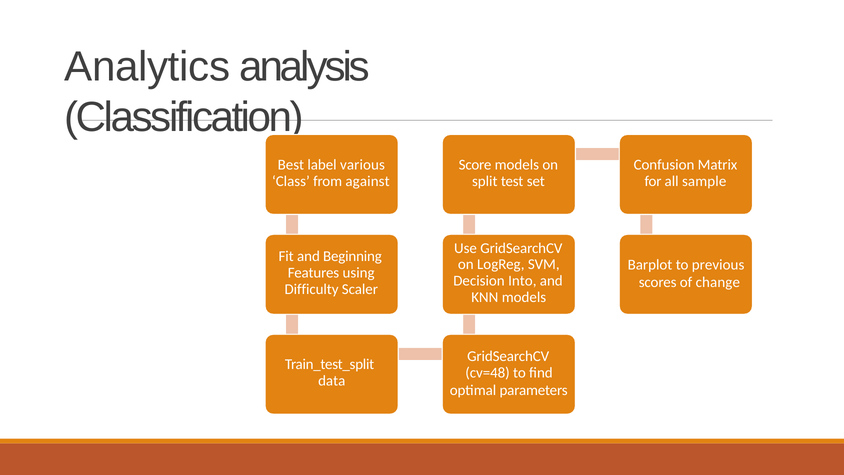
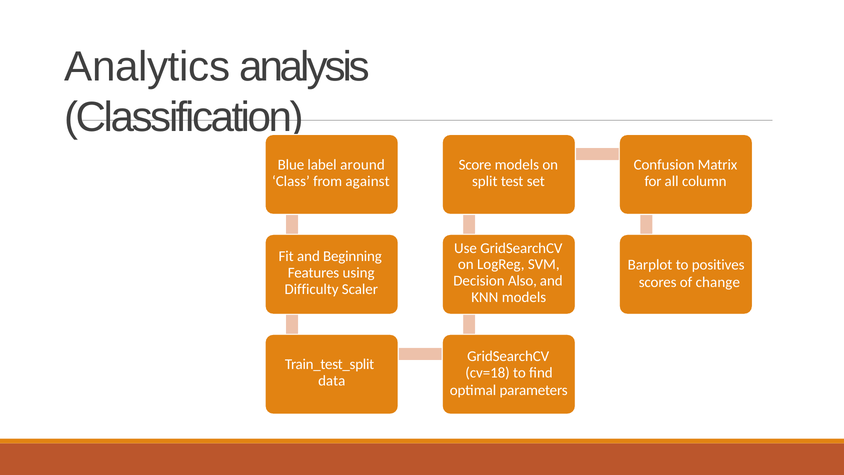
Best: Best -> Blue
various: various -> around
sample: sample -> column
previous: previous -> positives
Into: Into -> Also
cv=48: cv=48 -> cv=18
